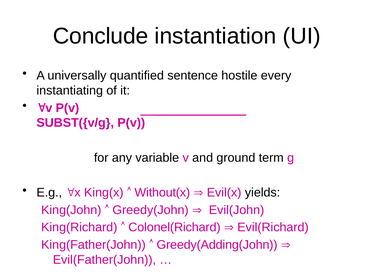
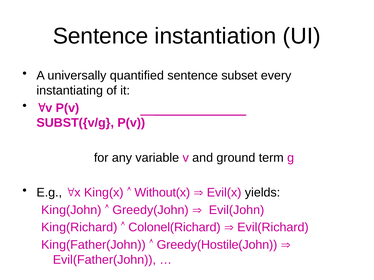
Conclude at (101, 36): Conclude -> Sentence
hostile: hostile -> subset
Greedy(Adding(John: Greedy(Adding(John -> Greedy(Hostile(John
